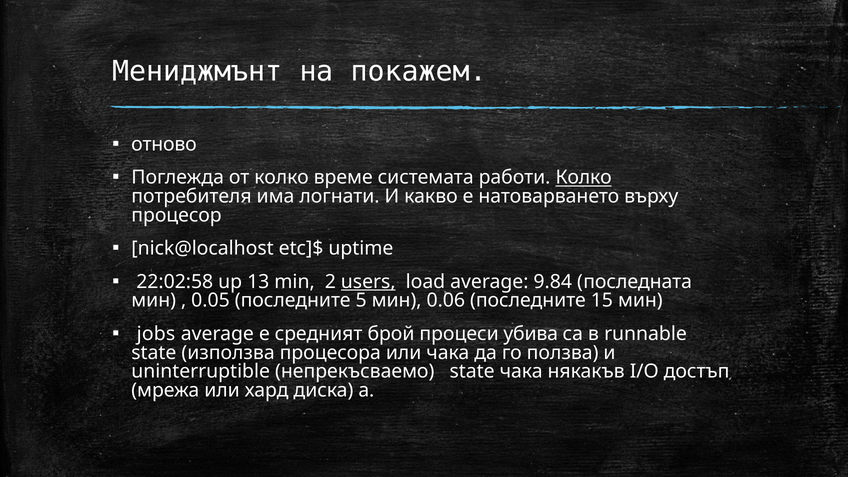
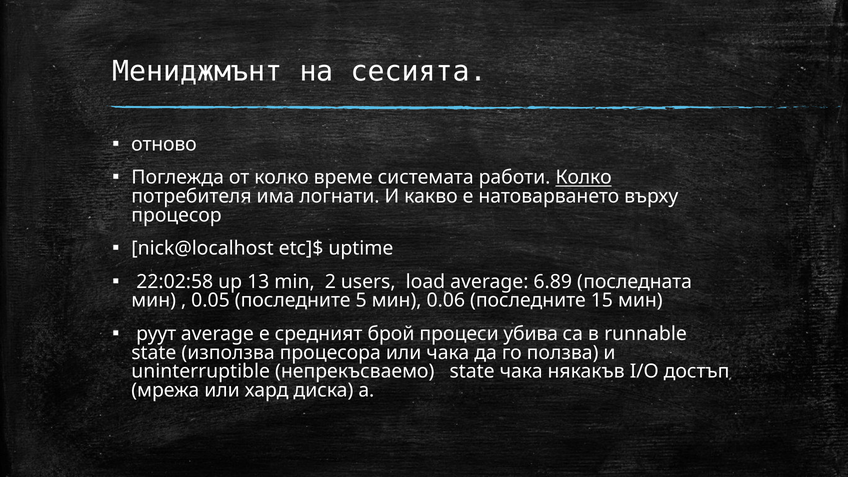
покажем: покажем -> сесията
users underline: present -> none
9.84: 9.84 -> 6.89
jobs: jobs -> руут
